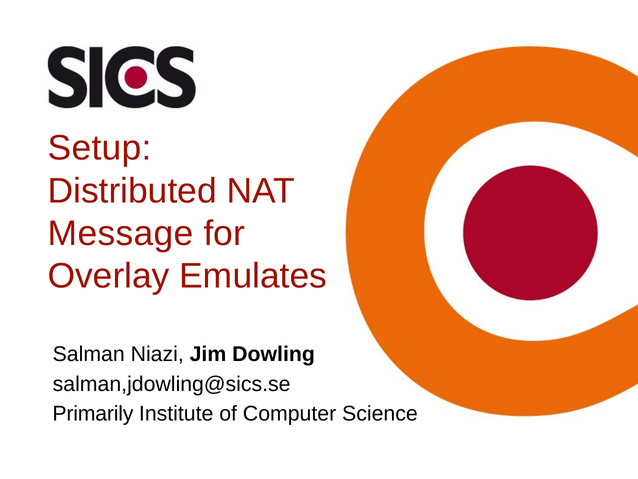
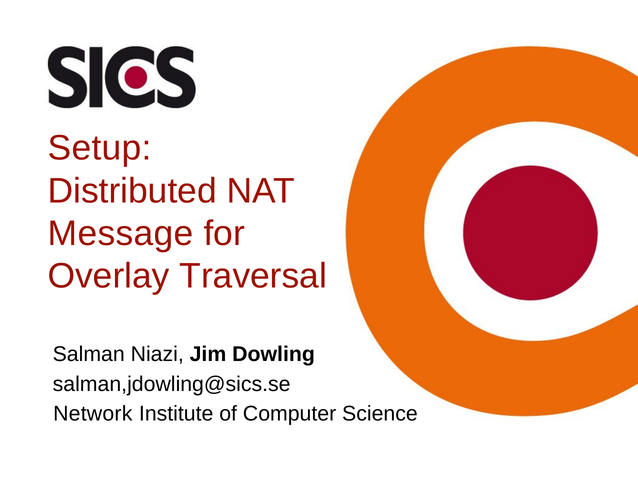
Emulates: Emulates -> Traversal
Primarily: Primarily -> Network
